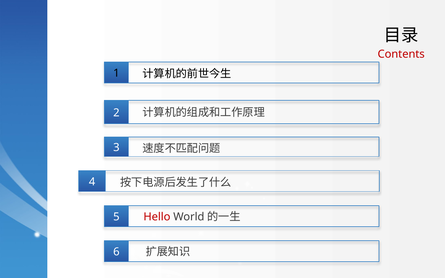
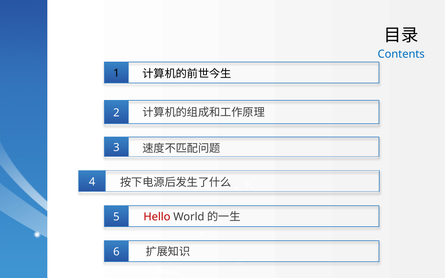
Contents colour: red -> blue
